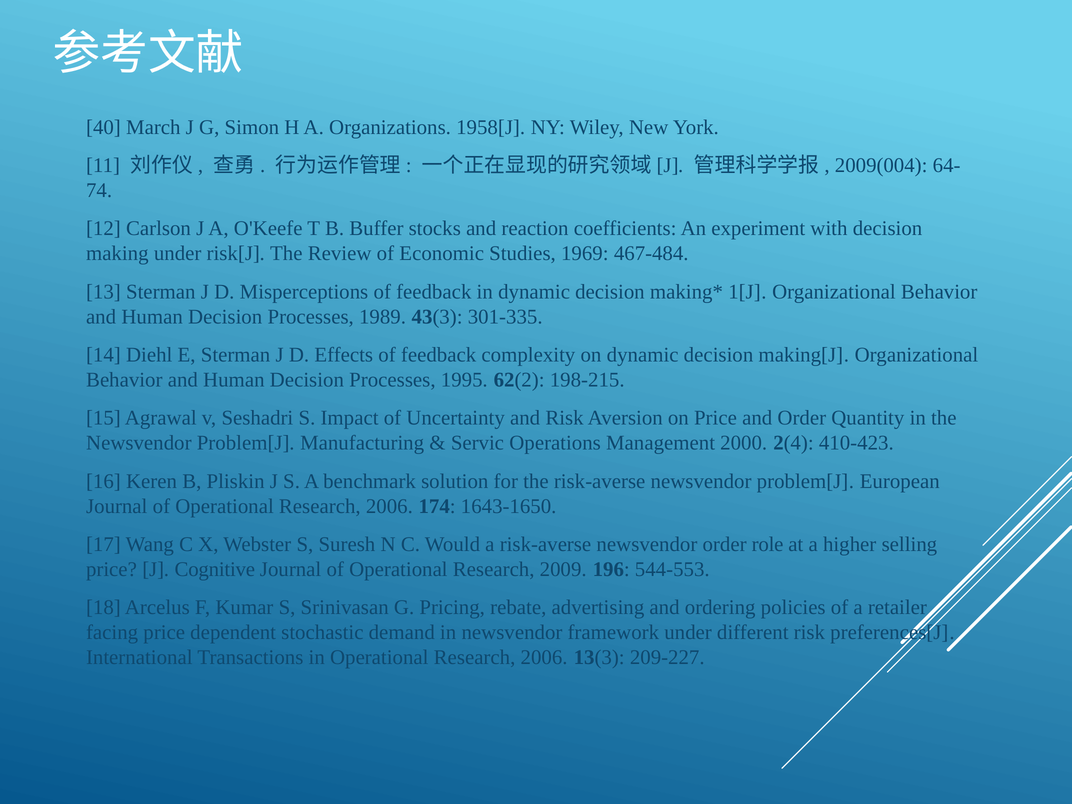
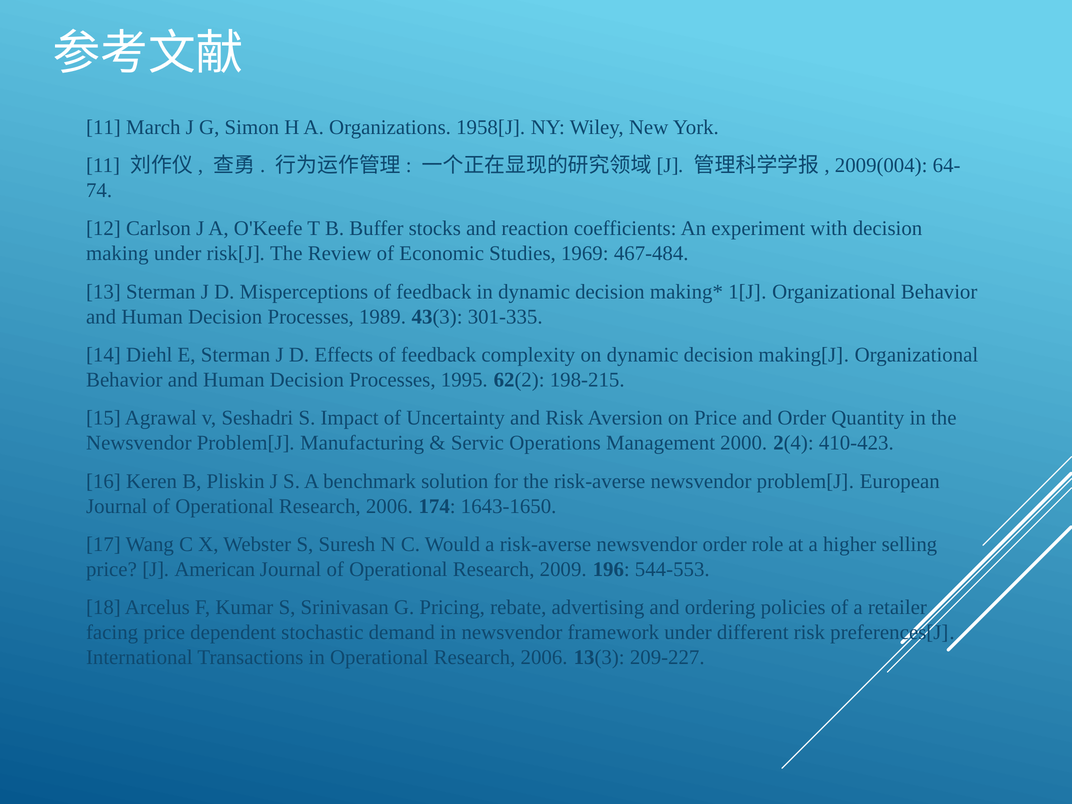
40 at (103, 127): 40 -> 11
Cognitive: Cognitive -> American
